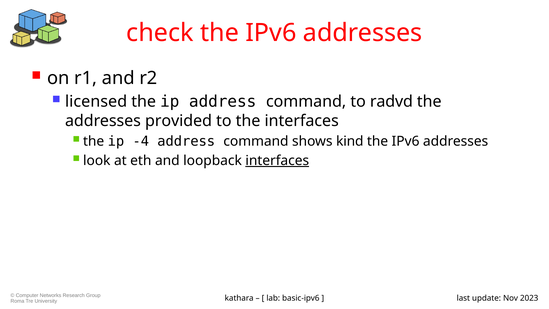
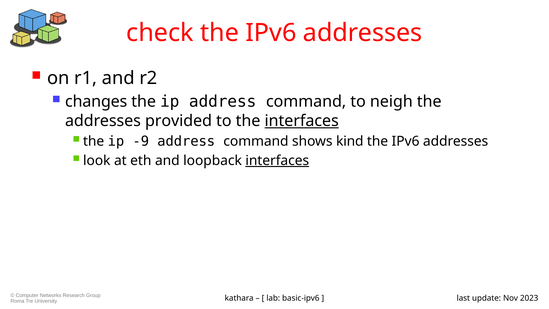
licensed: licensed -> changes
radvd: radvd -> neigh
interfaces at (302, 121) underline: none -> present
-4: -4 -> -9
